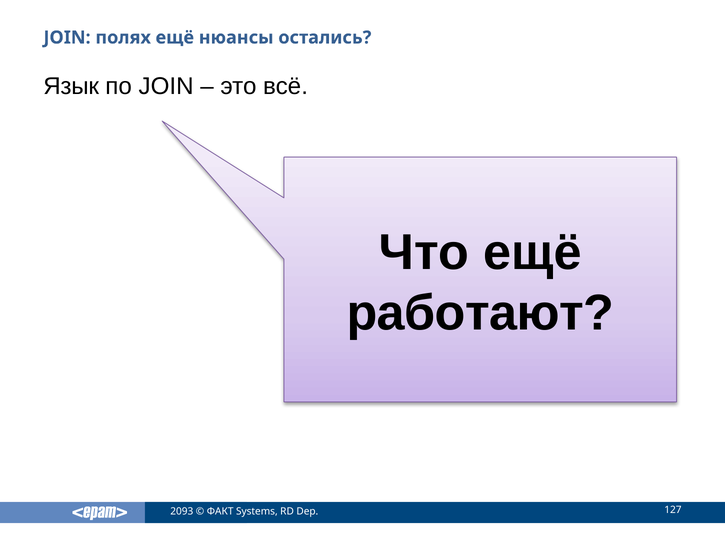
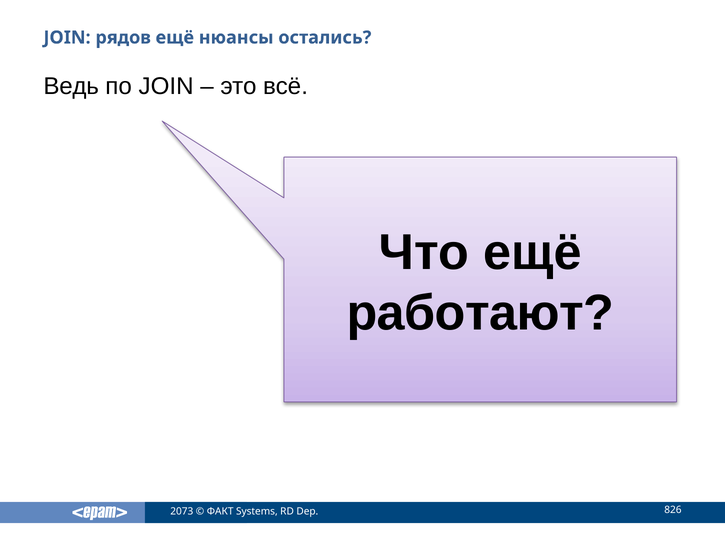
полях: полях -> рядов
Язык: Язык -> Ведь
2093: 2093 -> 2073
127: 127 -> 826
